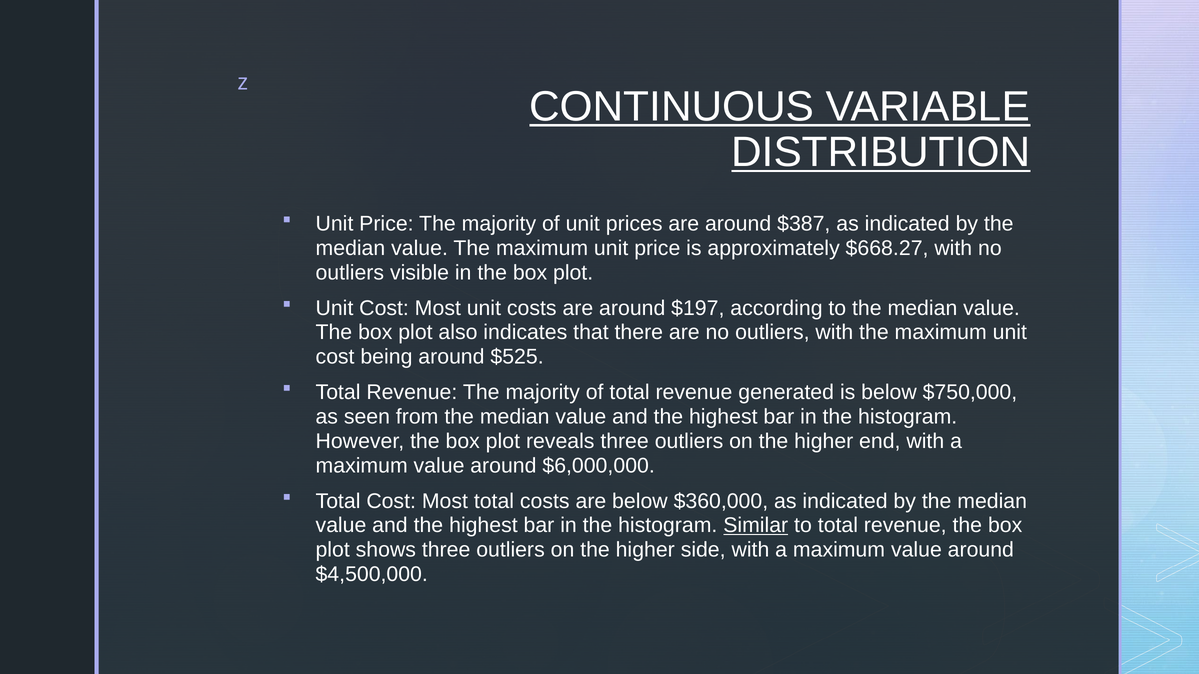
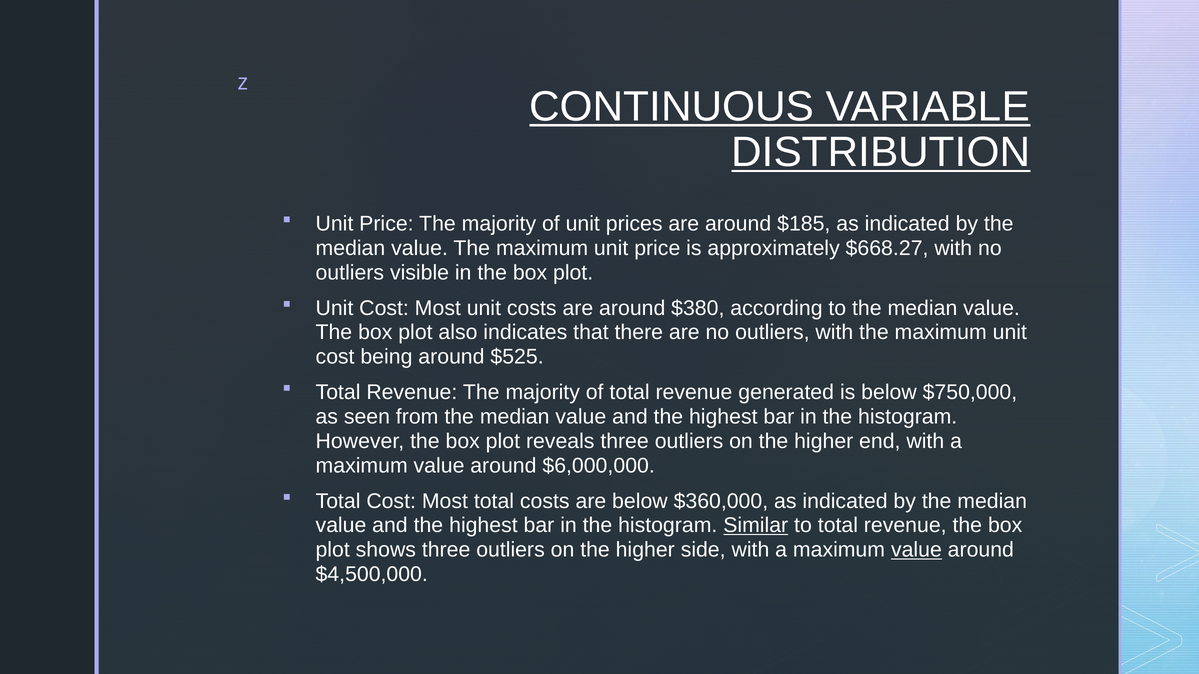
$387: $387 -> $185
$197: $197 -> $380
value at (916, 550) underline: none -> present
